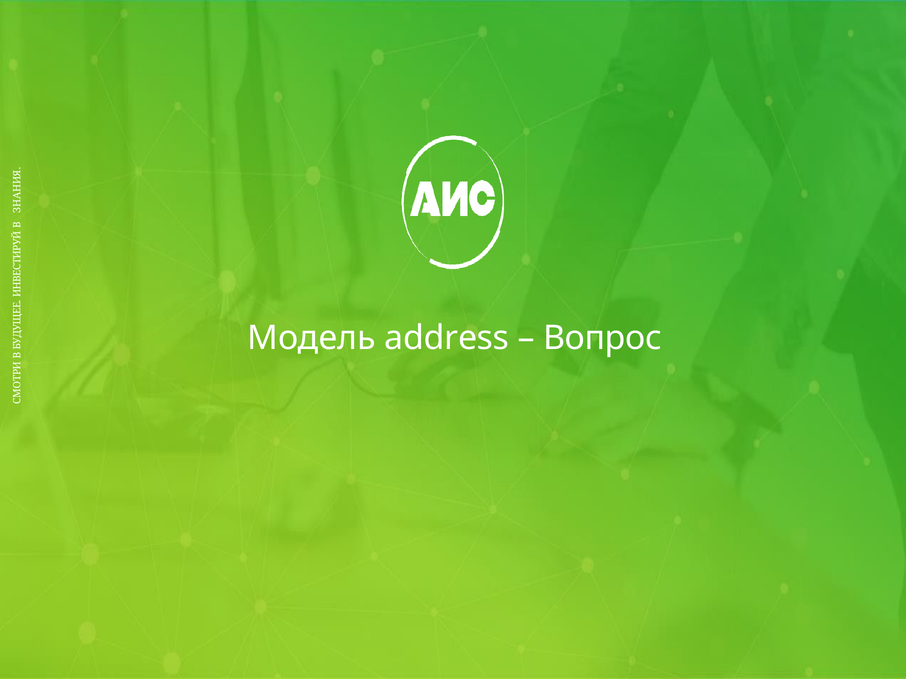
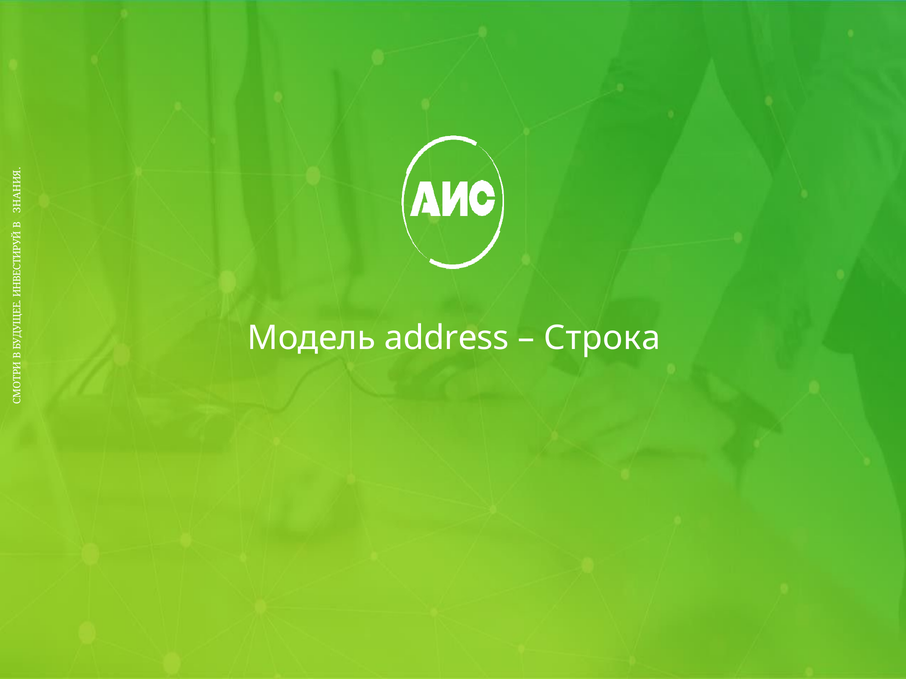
Вопрос: Вопрос -> Строка
